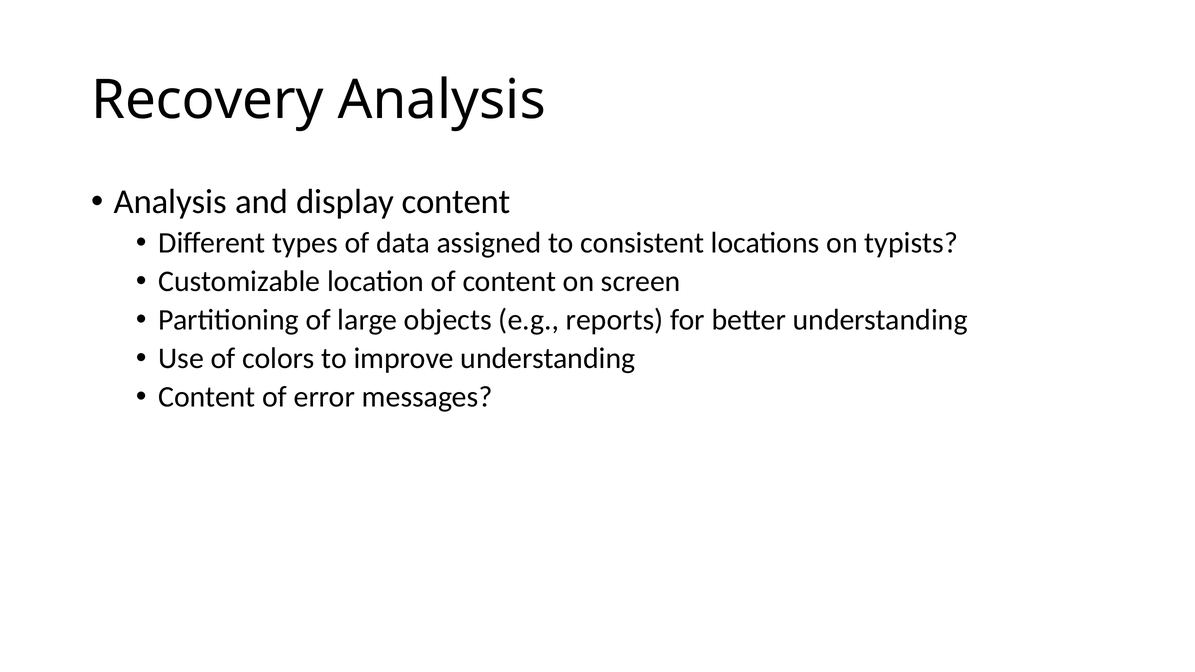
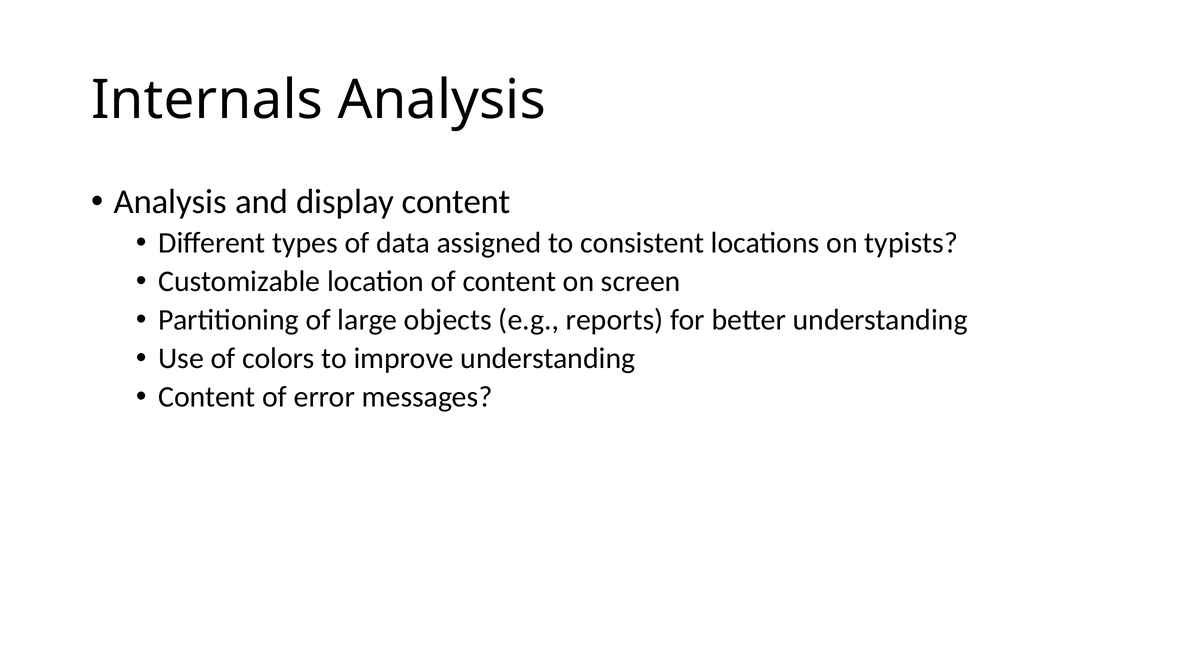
Recovery: Recovery -> Internals
